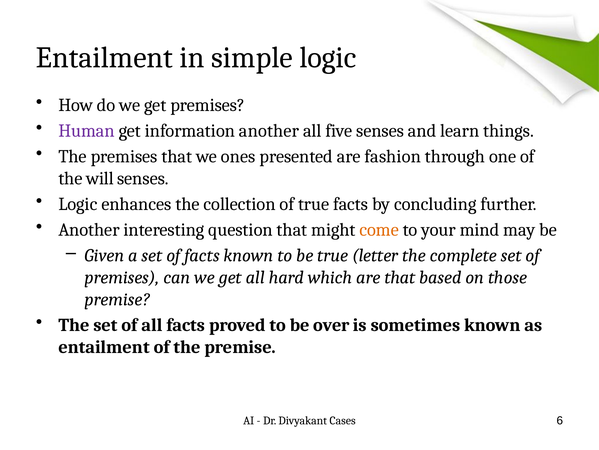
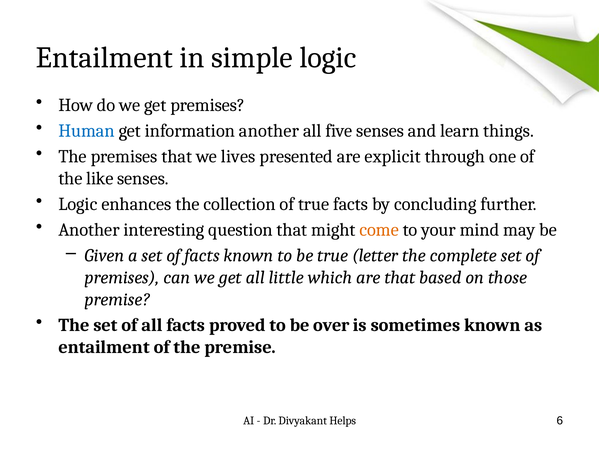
Human colour: purple -> blue
ones: ones -> lives
fashion: fashion -> explicit
will: will -> like
hard: hard -> little
Cases: Cases -> Helps
